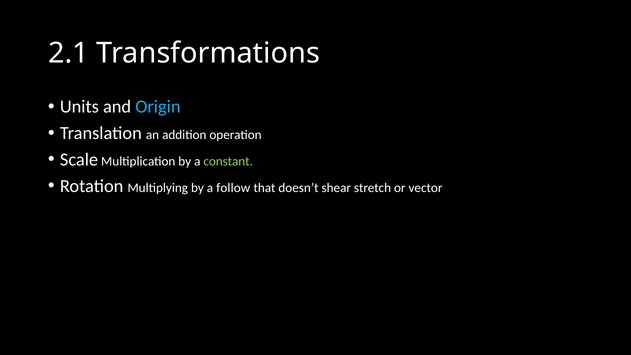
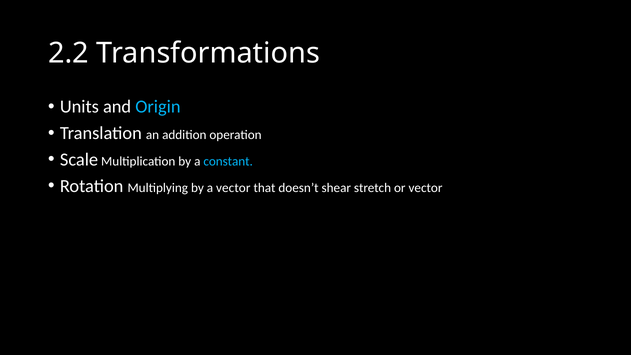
2.1: 2.1 -> 2.2
constant colour: light green -> light blue
a follow: follow -> vector
